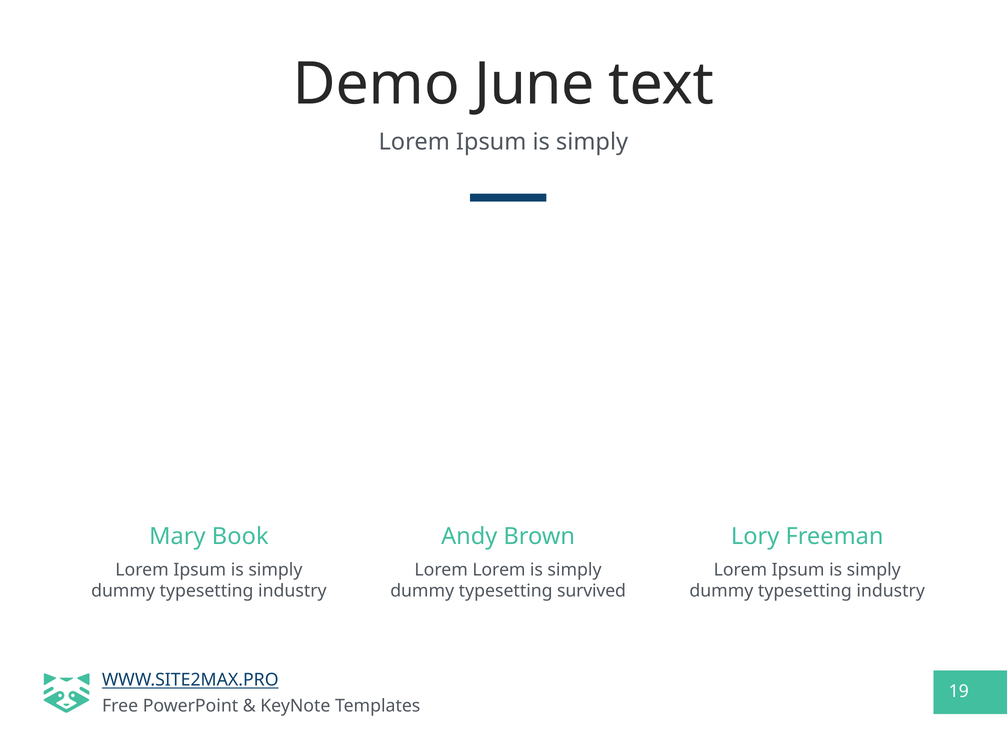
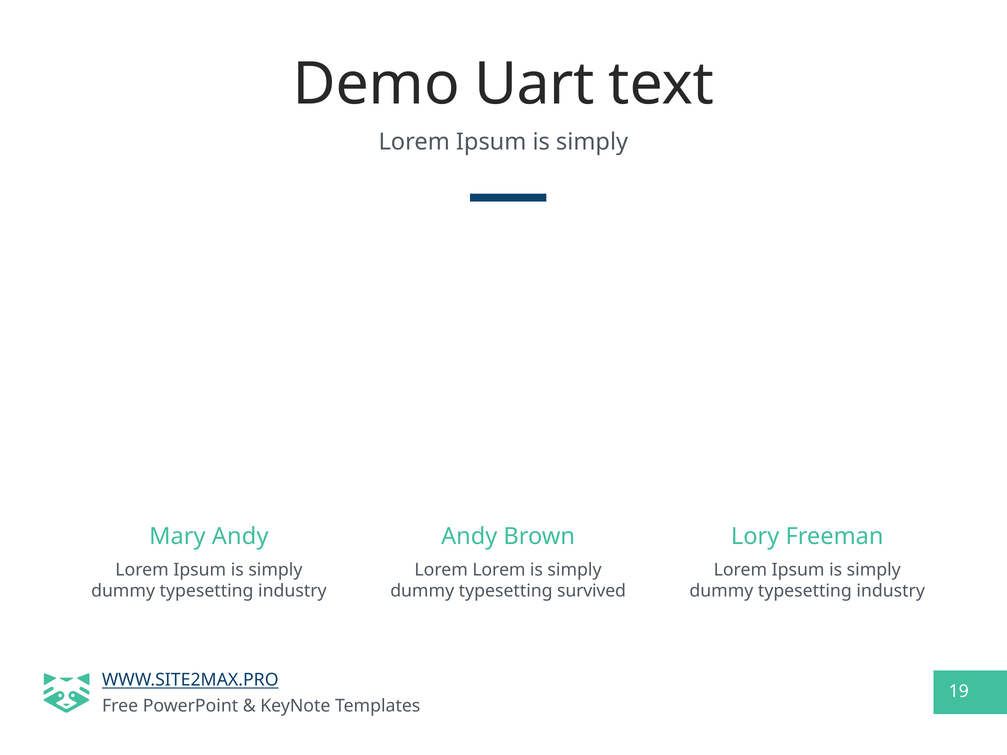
June: June -> Uart
Mary Book: Book -> Andy
